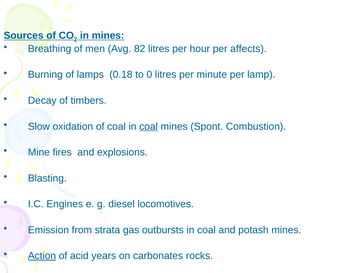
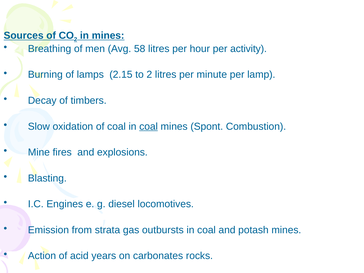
82: 82 -> 58
affects: affects -> activity
0.18: 0.18 -> 2.15
to 0: 0 -> 2
Action underline: present -> none
